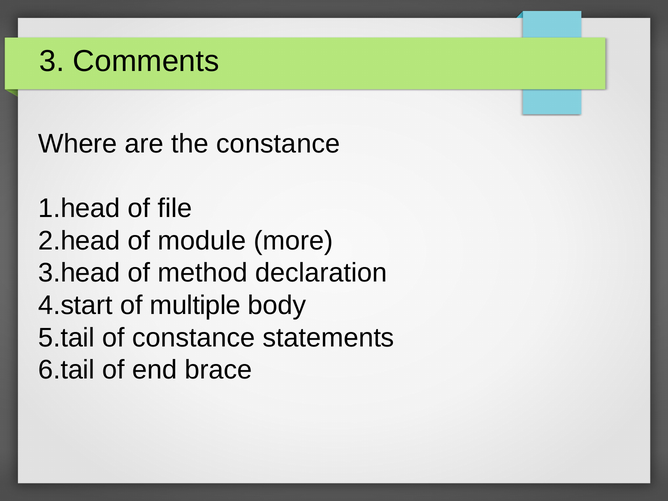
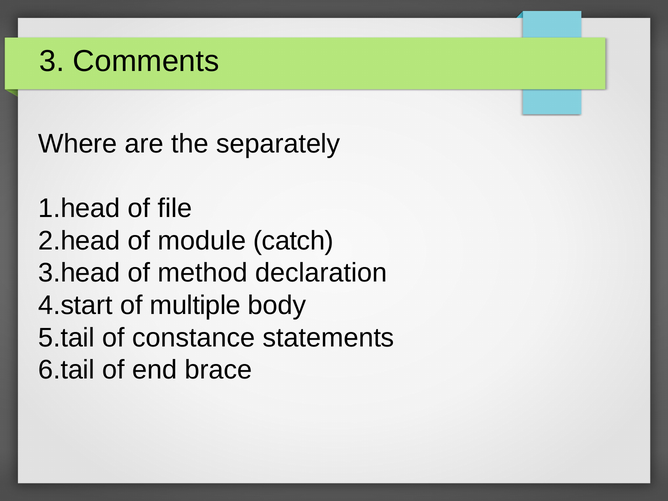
the constance: constance -> separately
more: more -> catch
